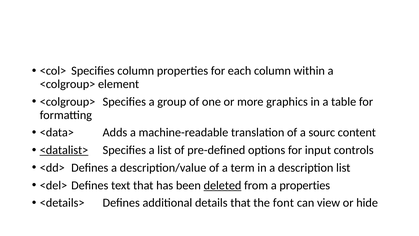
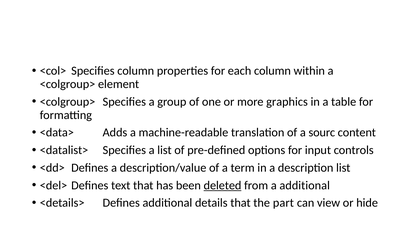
<datalist> underline: present -> none
a properties: properties -> additional
font: font -> part
